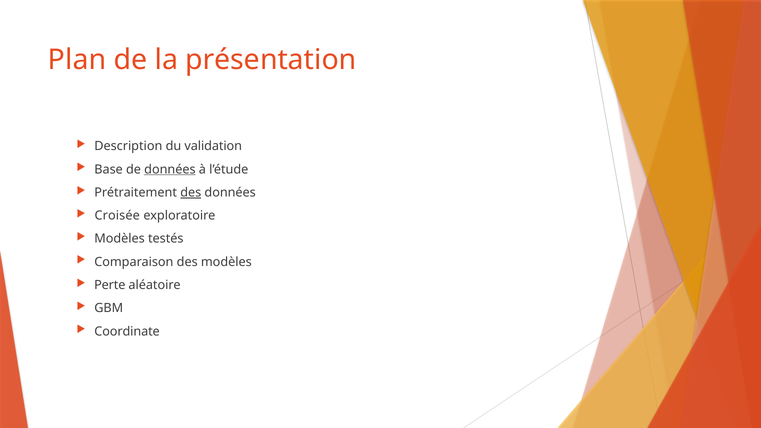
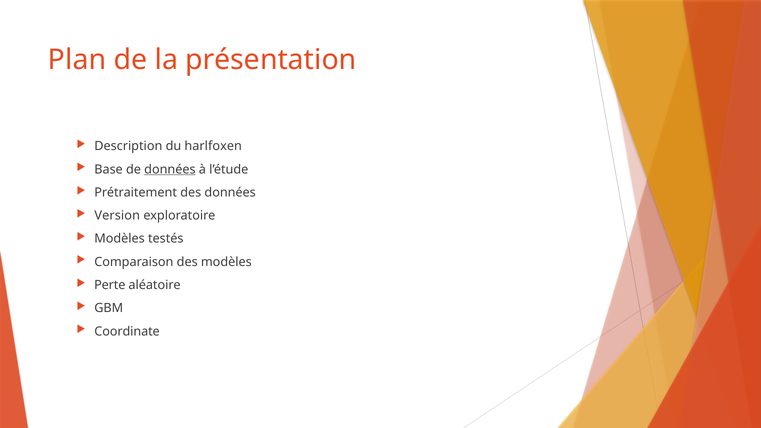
validation: validation -> harlfoxen
des at (191, 193) underline: present -> none
Croisée: Croisée -> Version
